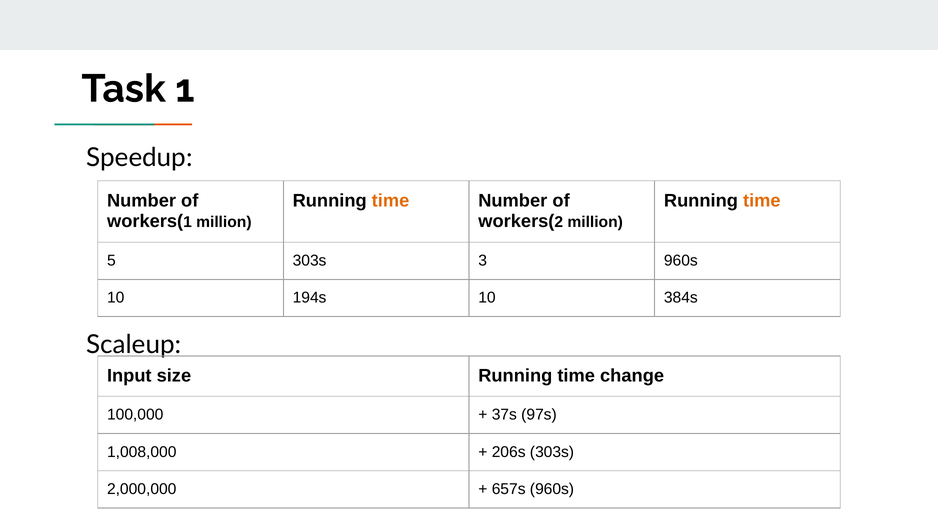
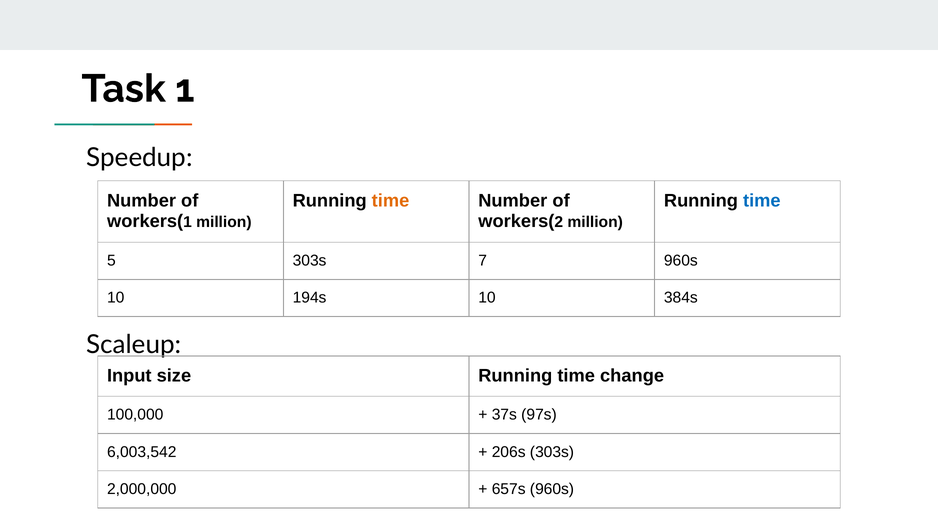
time at (762, 201) colour: orange -> blue
3: 3 -> 7
1,008,000: 1,008,000 -> 6,003,542
